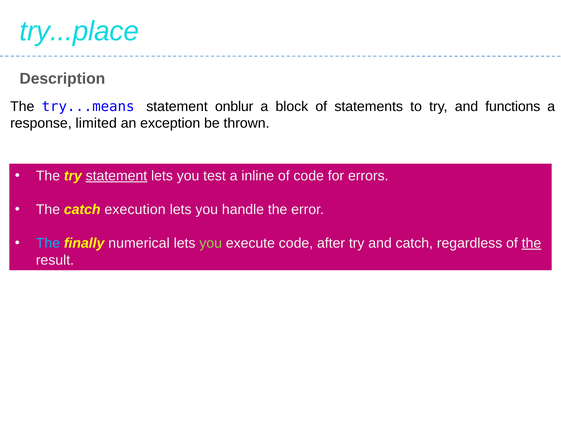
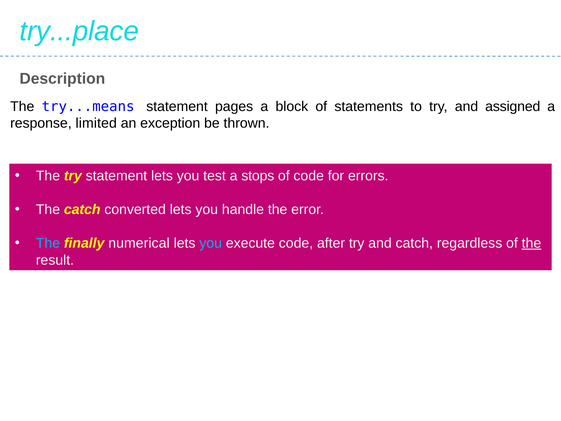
onblur: onblur -> pages
functions: functions -> assigned
statement at (116, 176) underline: present -> none
inline: inline -> stops
execution: execution -> converted
you at (211, 243) colour: light green -> light blue
